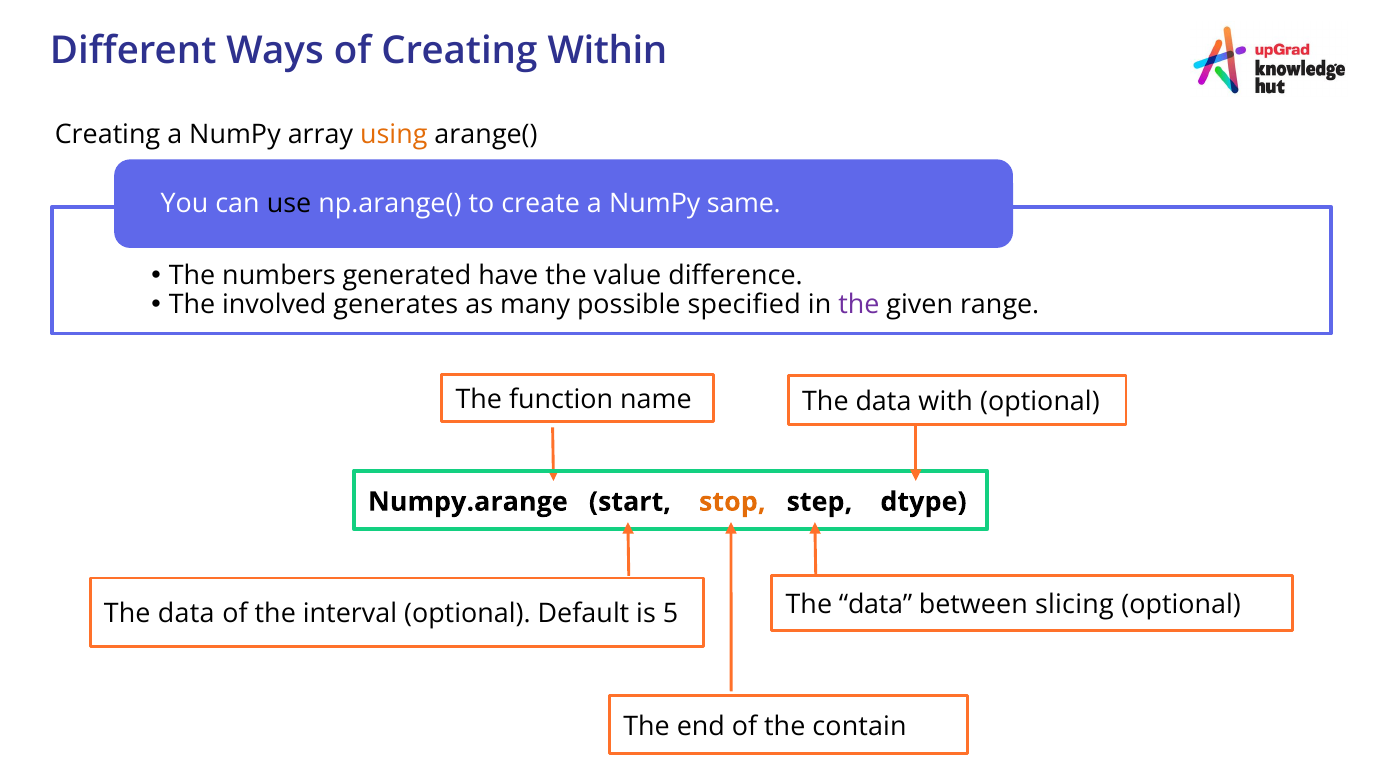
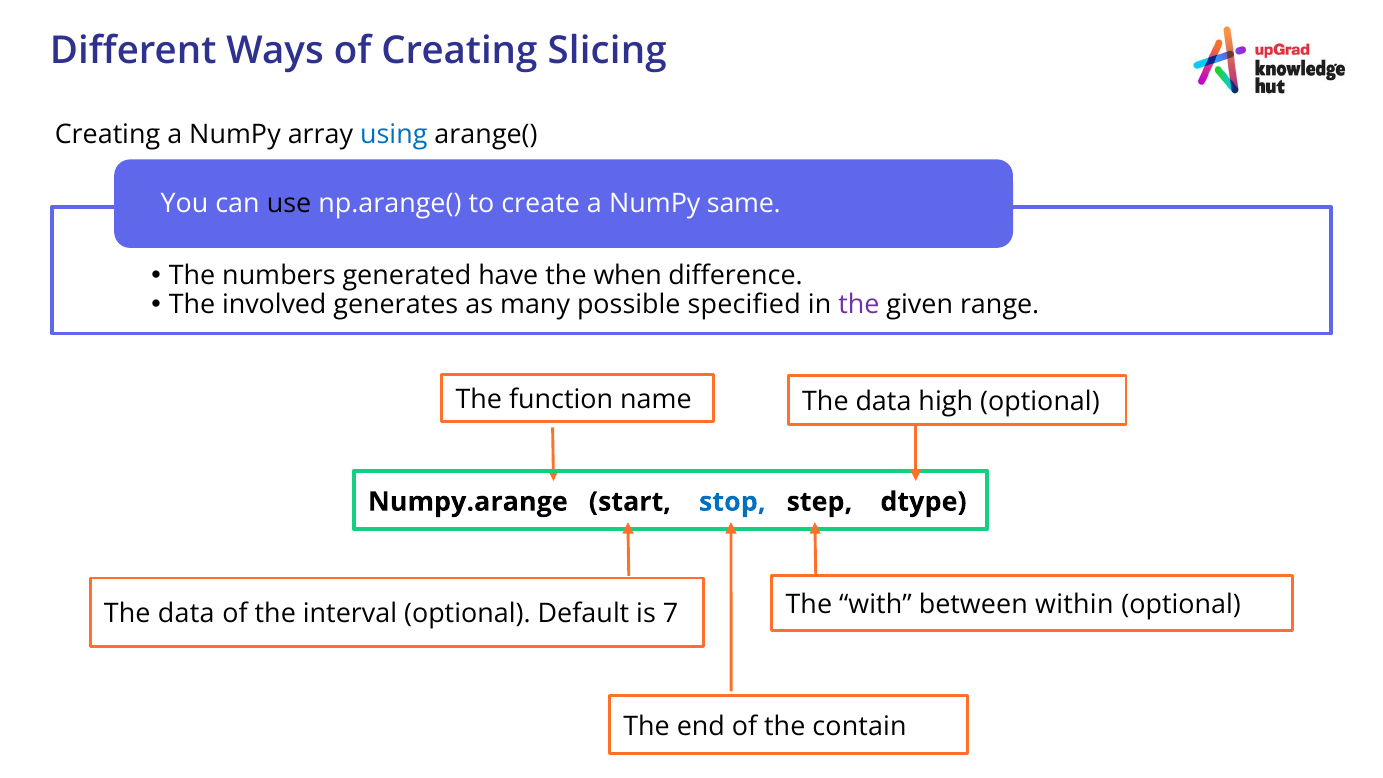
Within: Within -> Slicing
using colour: orange -> blue
value: value -> when
with: with -> high
stop colour: orange -> blue
data at (876, 605): data -> with
slicing: slicing -> within
5: 5 -> 7
